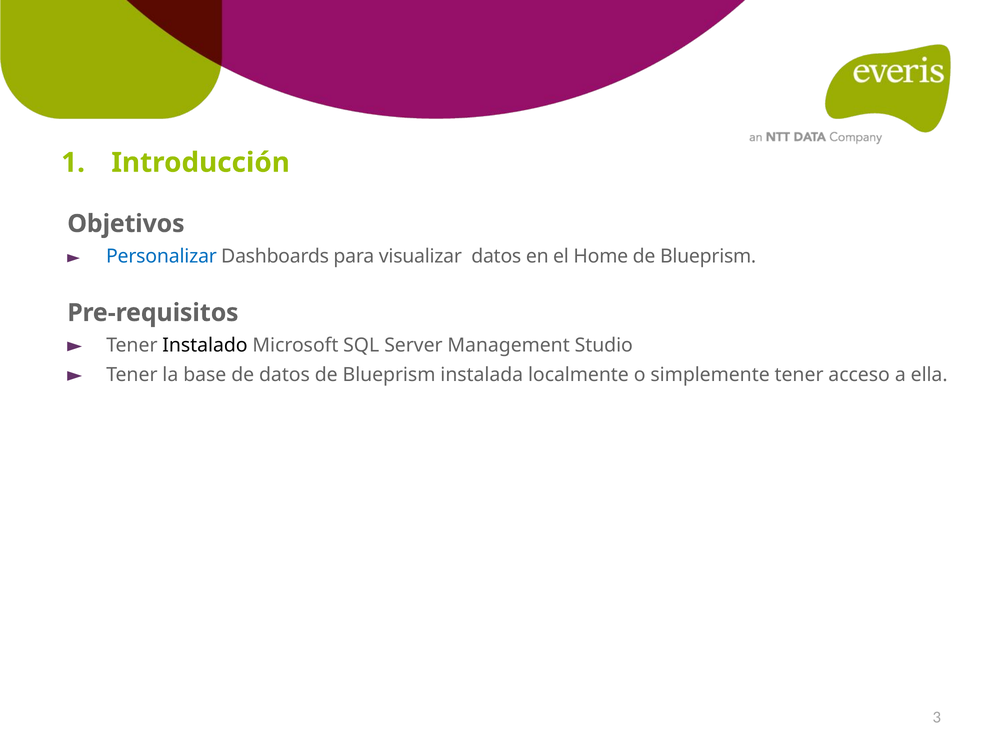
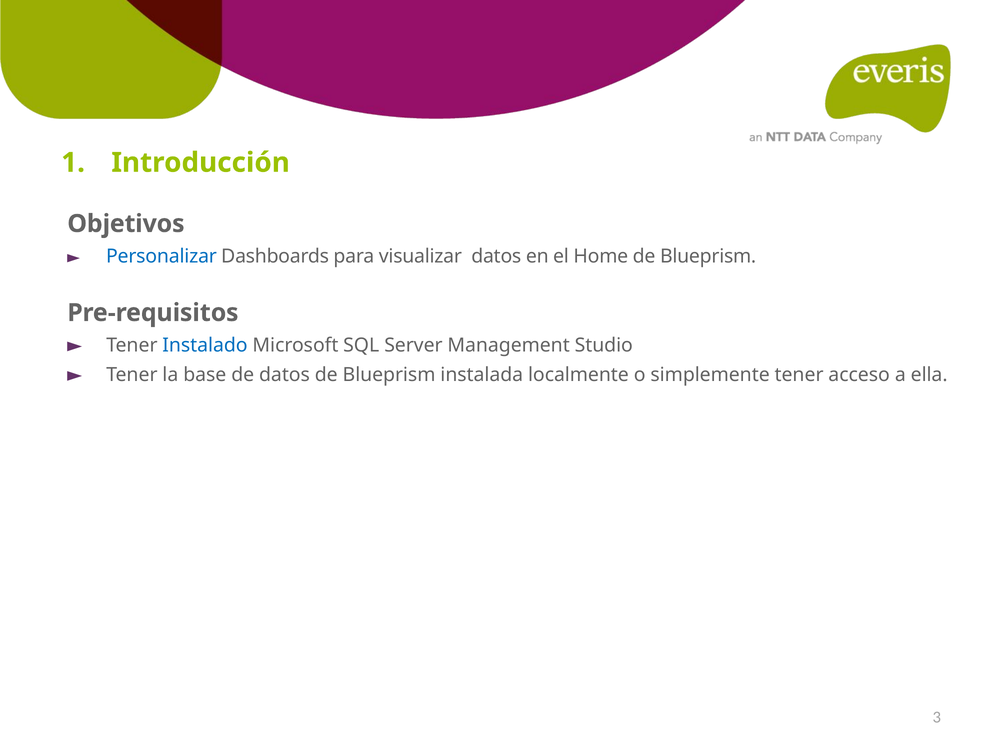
Instalado colour: black -> blue
